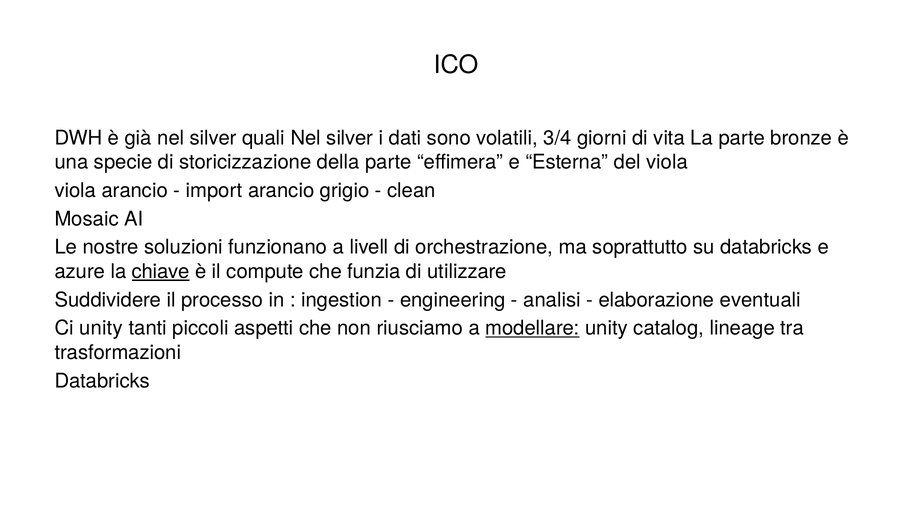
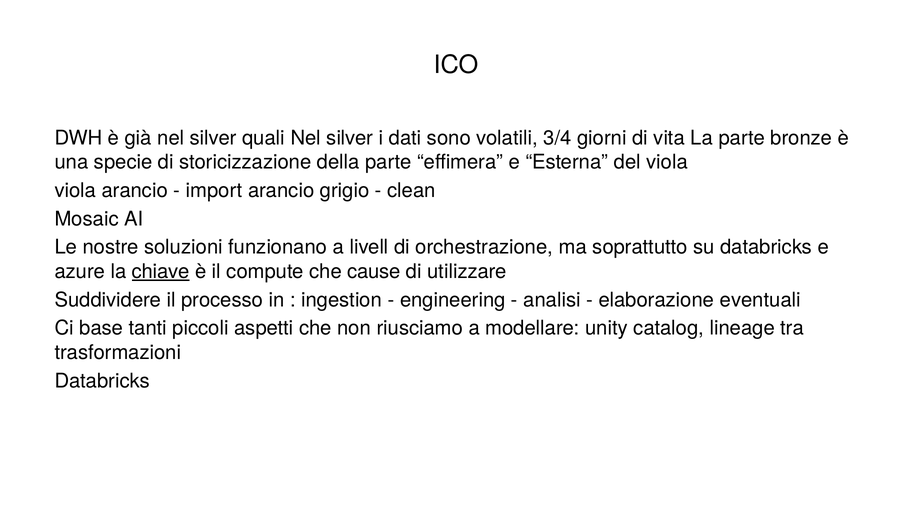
funzia: funzia -> cause
Ci unity: unity -> base
modellare underline: present -> none
